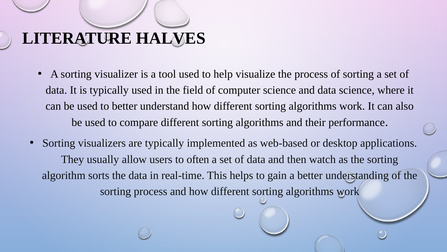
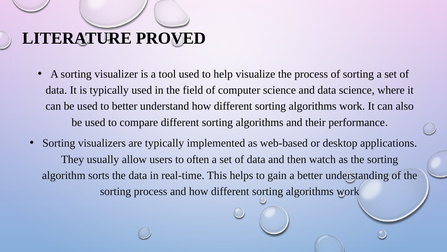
HALVES: HALVES -> PROVED
